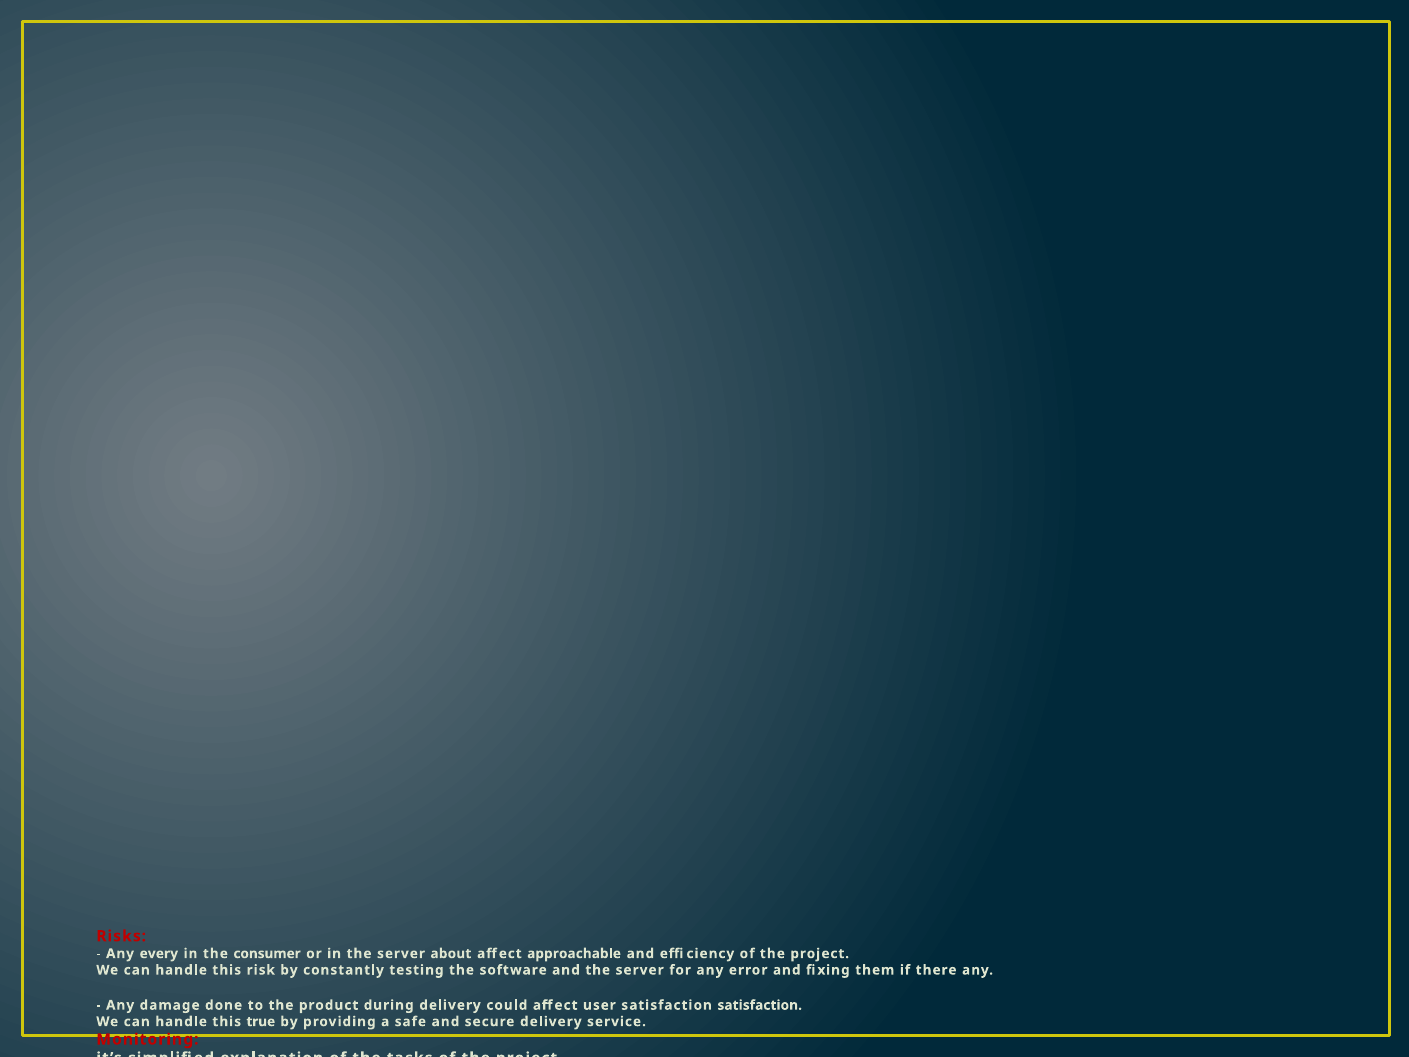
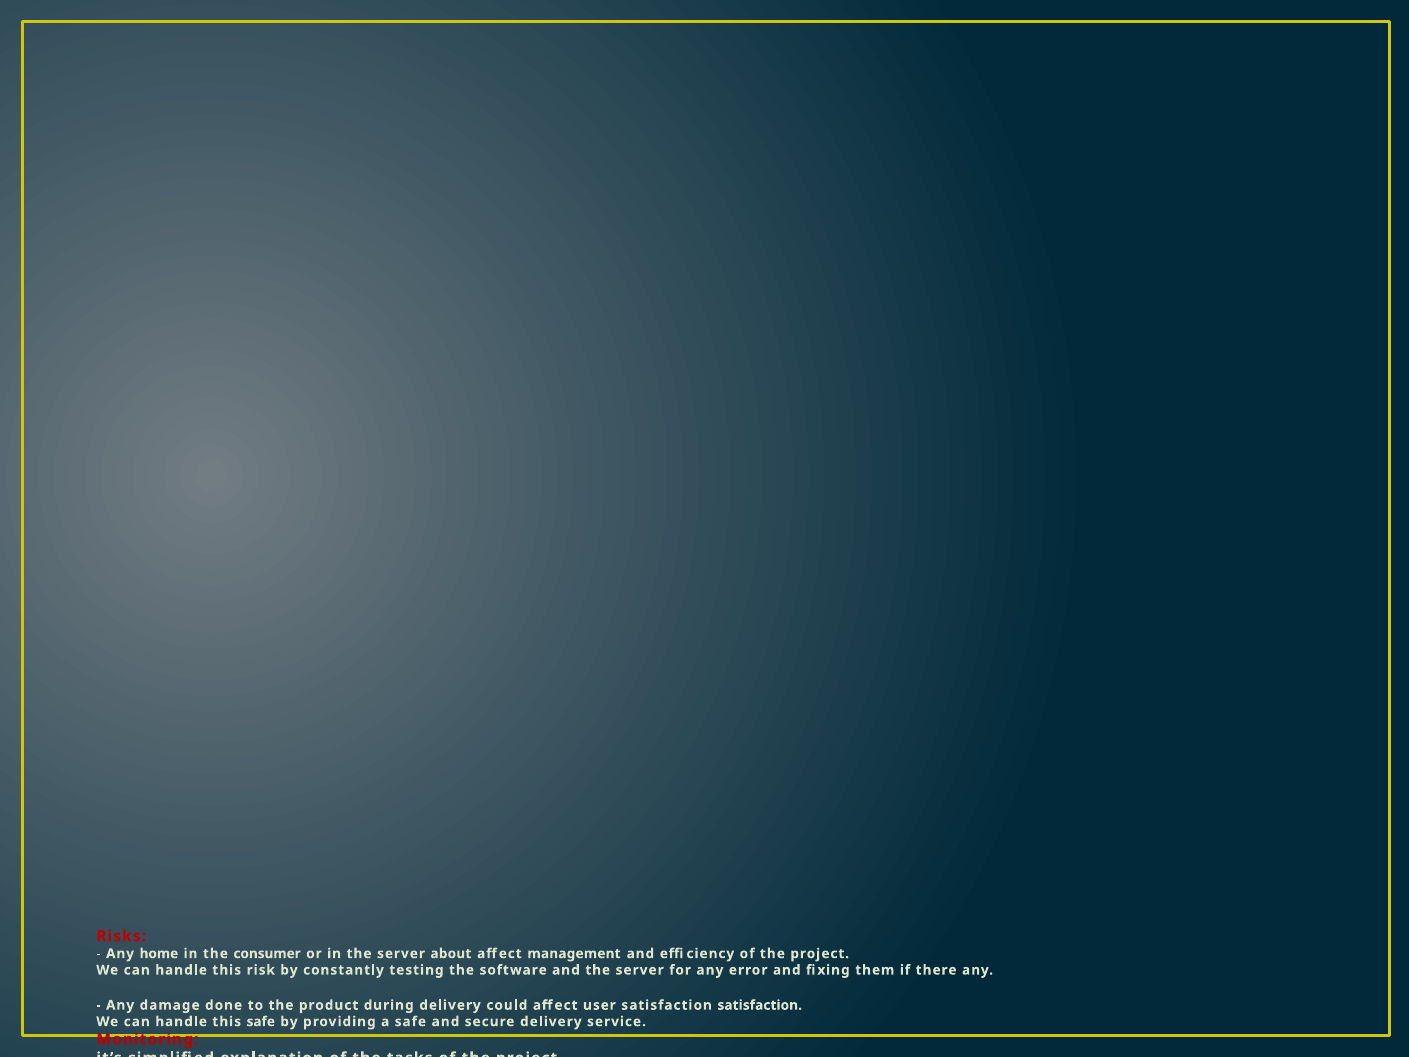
every: every -> home
approachable: approachable -> management
this true: true -> safe
